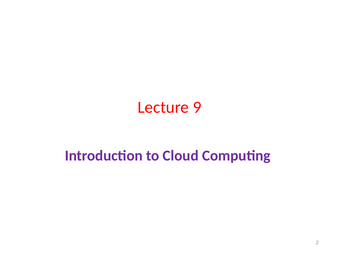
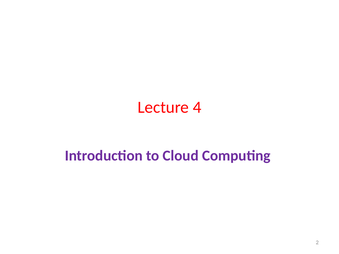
9: 9 -> 4
